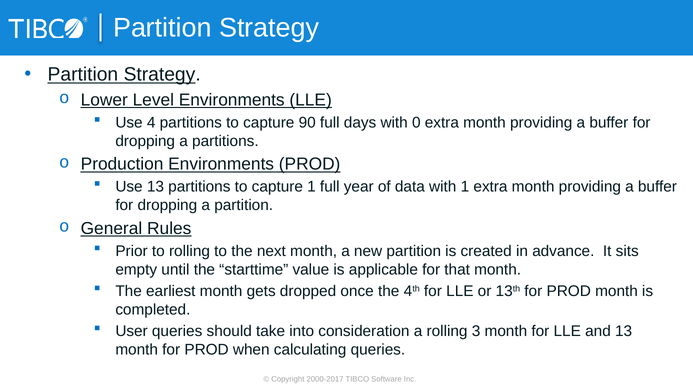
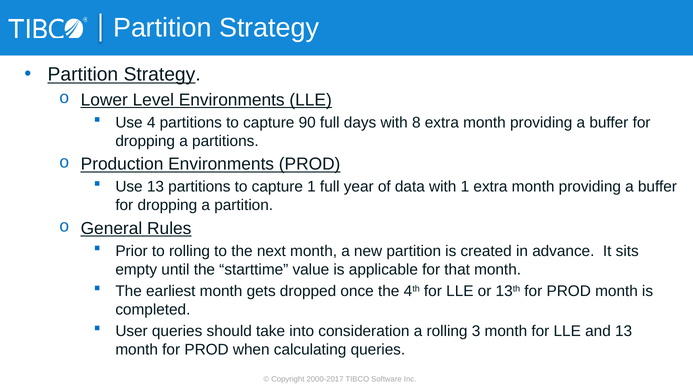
0: 0 -> 8
